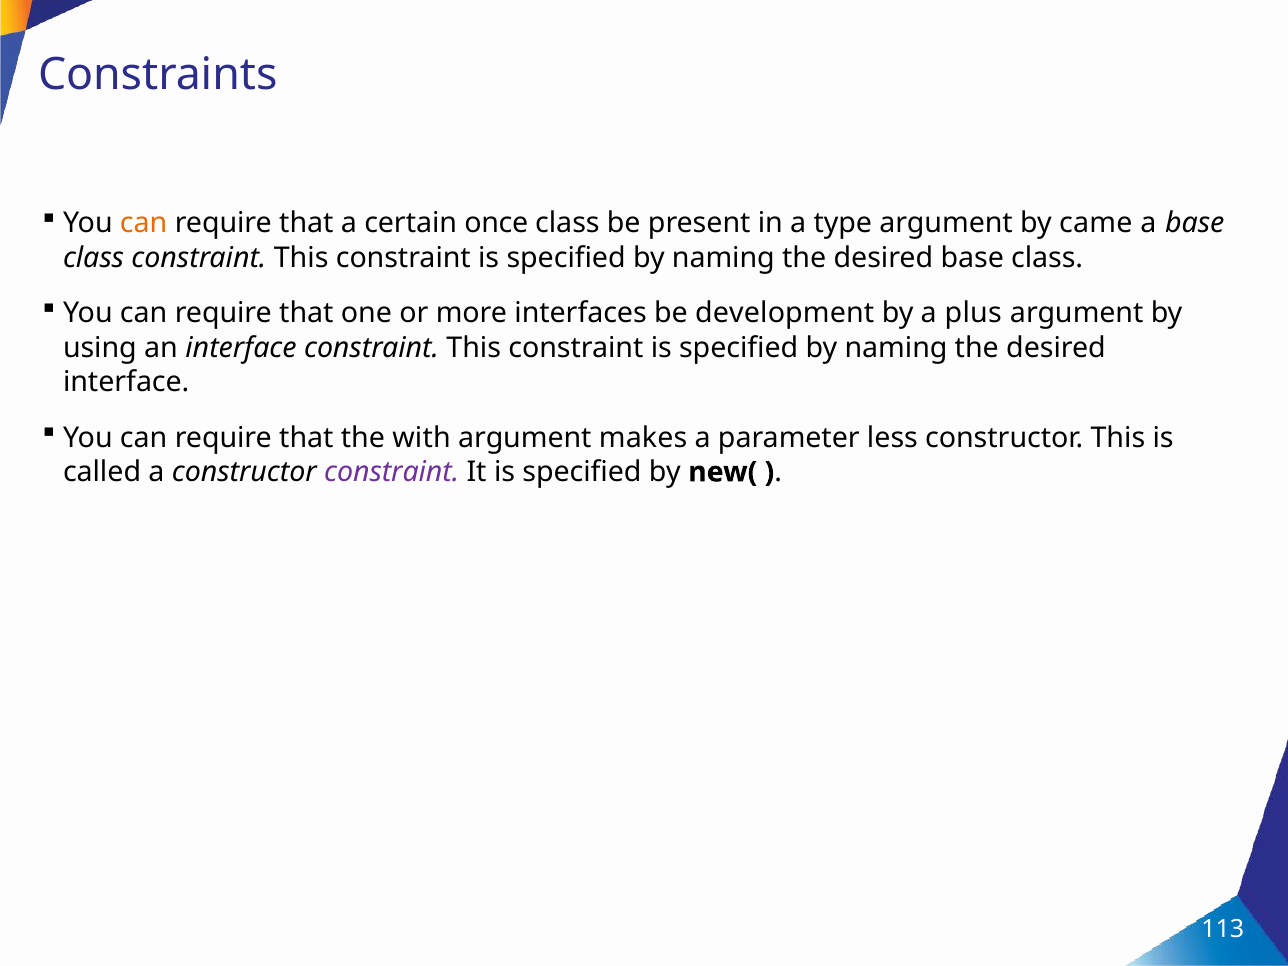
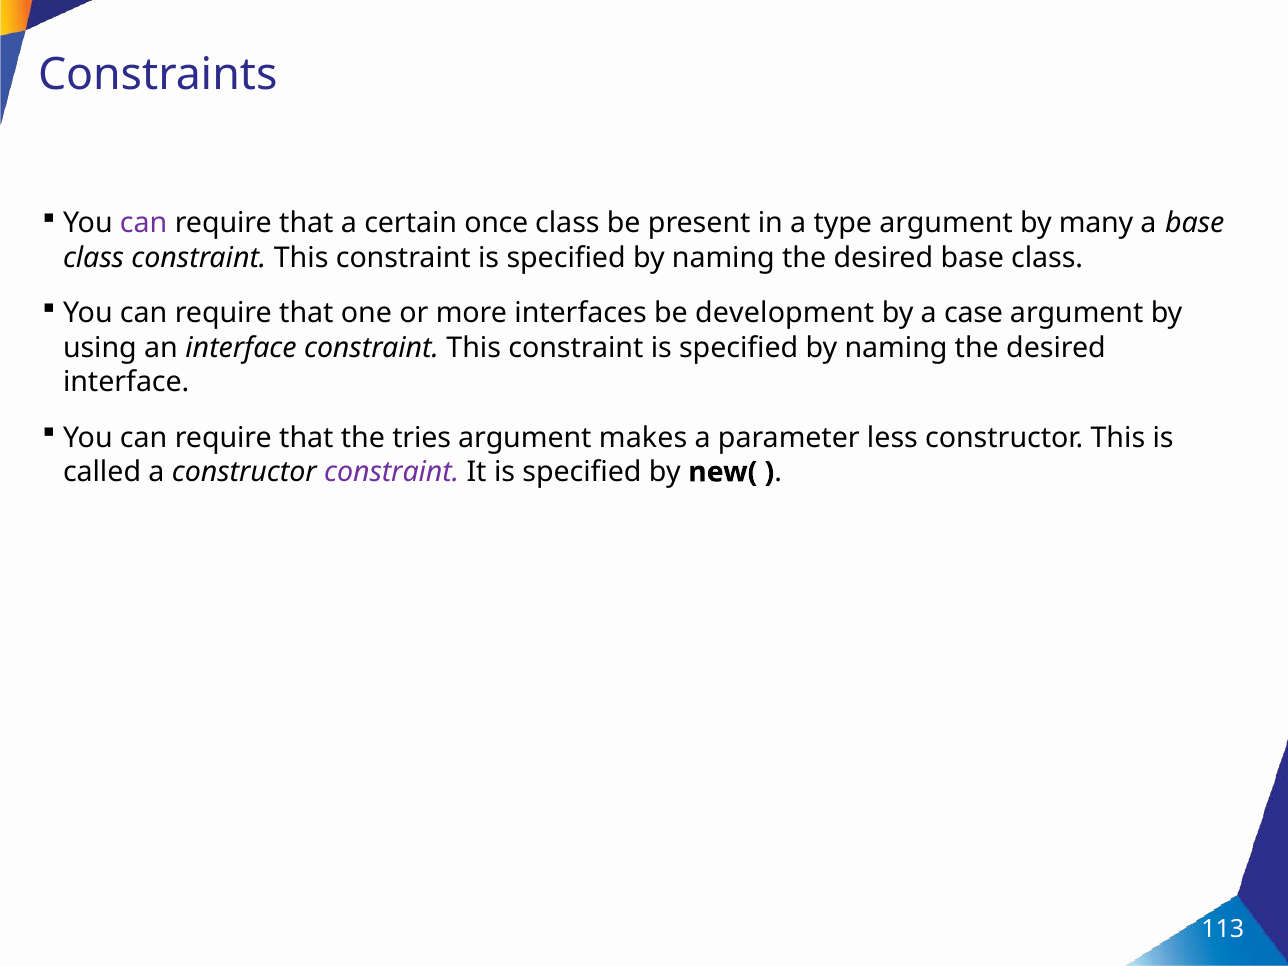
can at (144, 223) colour: orange -> purple
came: came -> many
plus: plus -> case
with: with -> tries
